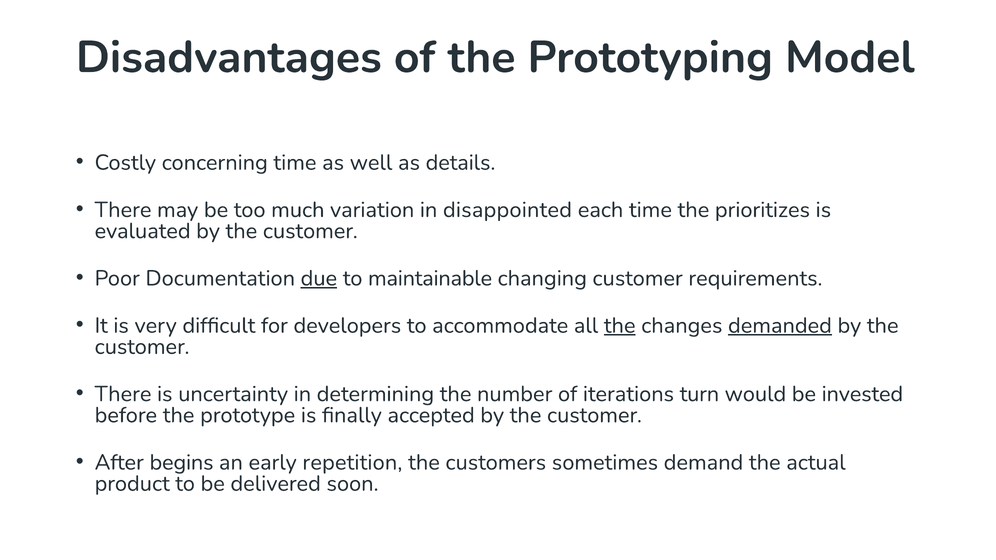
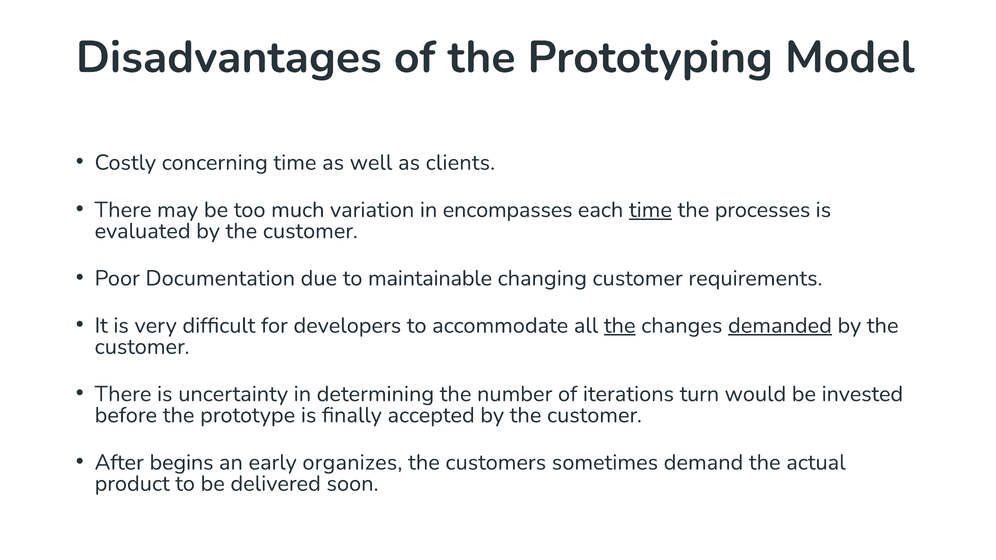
details: details -> clients
disappointed: disappointed -> encompasses
time at (650, 210) underline: none -> present
prioritizes: prioritizes -> processes
due underline: present -> none
repetition: repetition -> organizes
